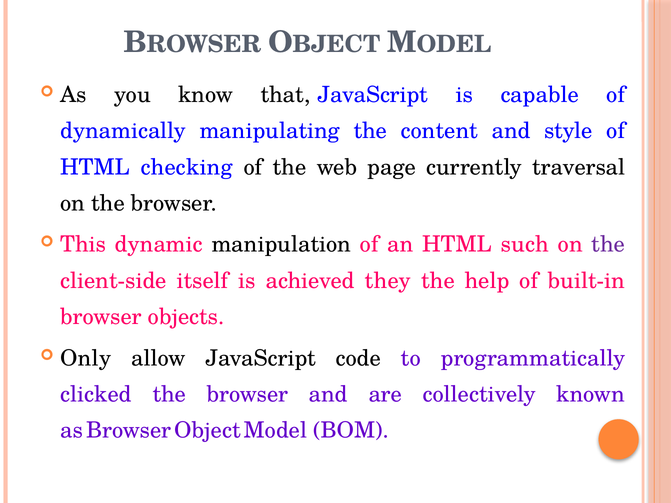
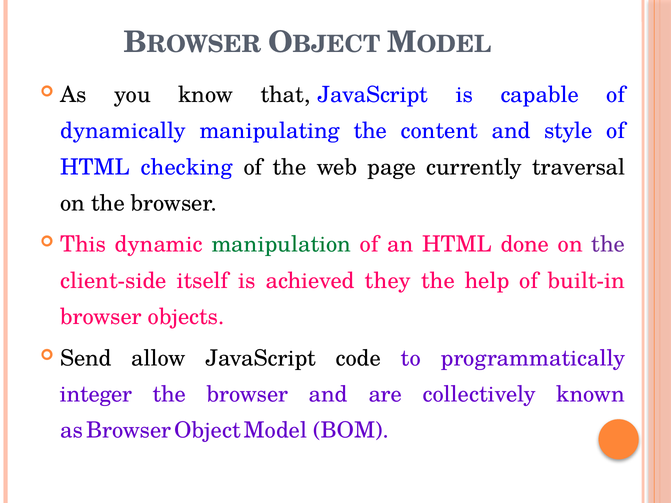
manipulation colour: black -> green
such: such -> done
Only: Only -> Send
clicked: clicked -> integer
